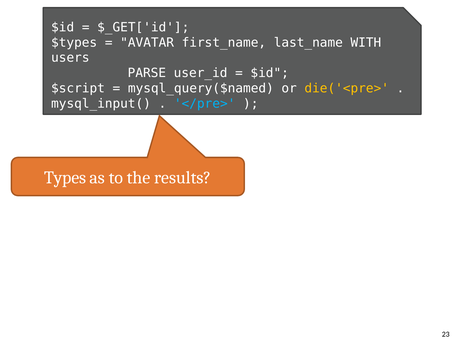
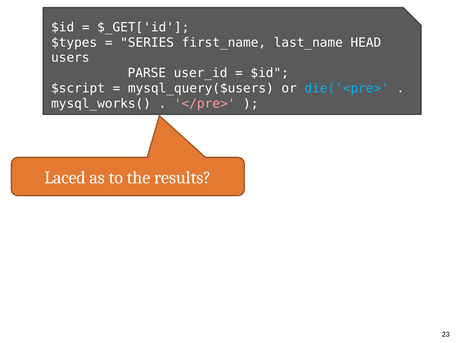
AVATAR: AVATAR -> SERIES
WITH: WITH -> HEAD
mysql_query($named: mysql_query($named -> mysql_query($users
die('<pre> colour: yellow -> light blue
mysql_input(: mysql_input( -> mysql_works(
</pre> colour: light blue -> pink
Types: Types -> Laced
